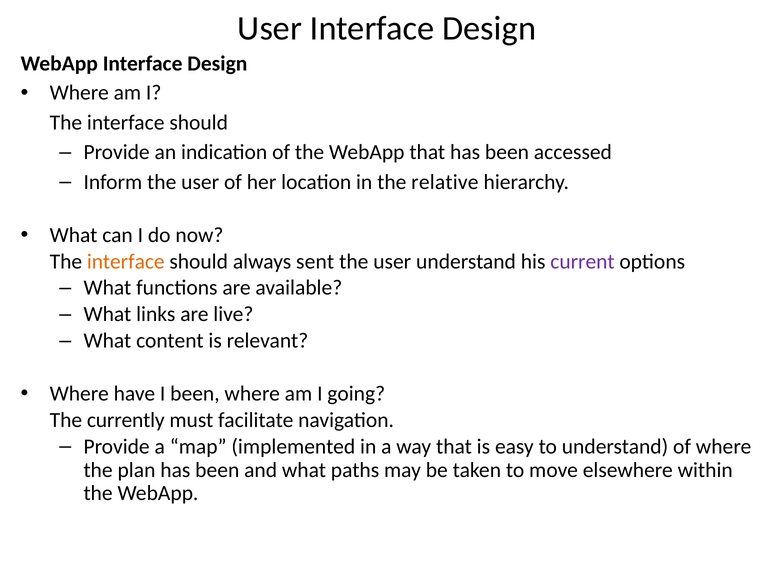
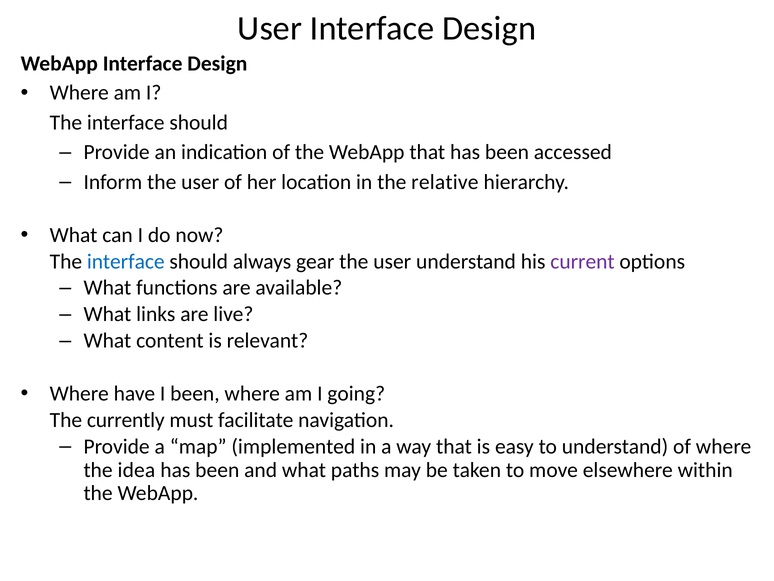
interface at (126, 261) colour: orange -> blue
sent: sent -> gear
plan: plan -> idea
